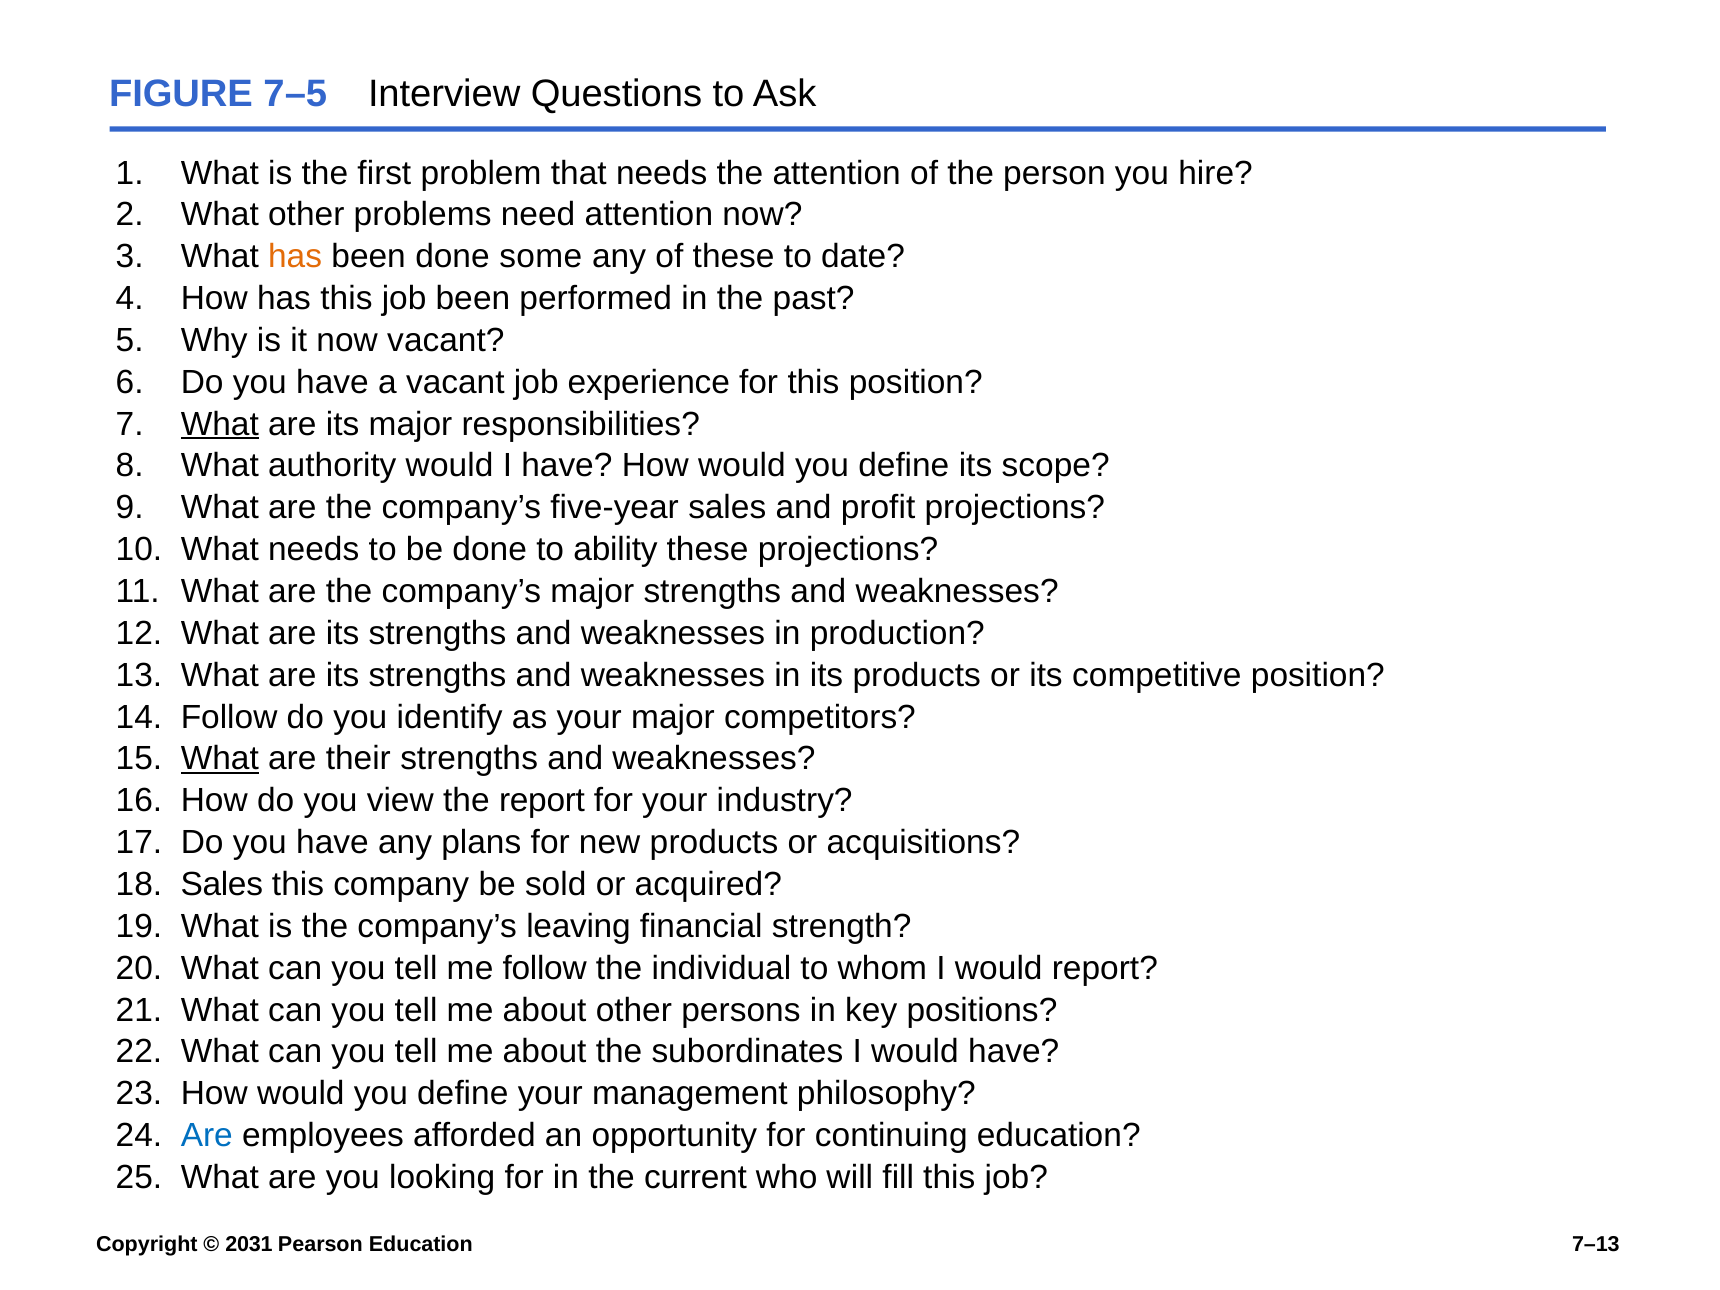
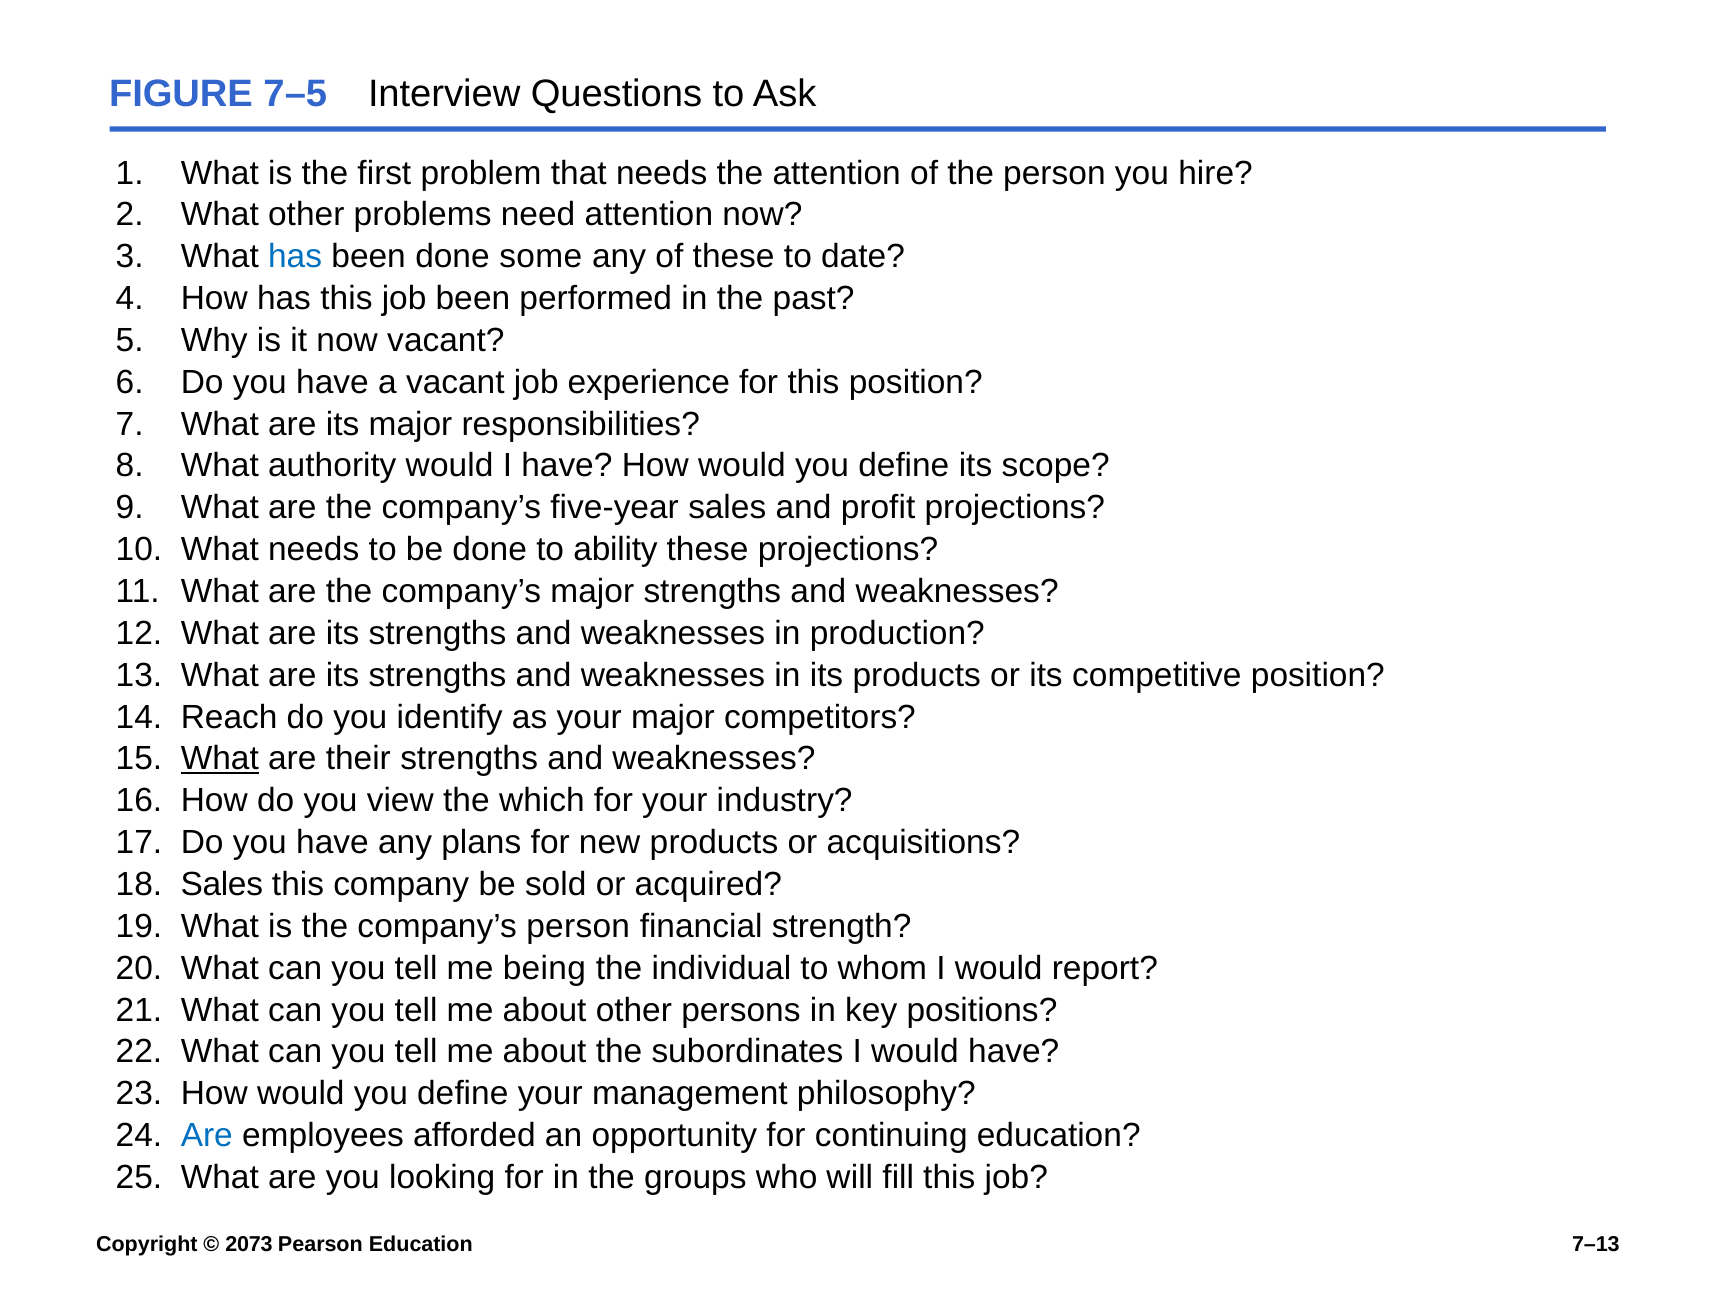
has at (295, 257) colour: orange -> blue
What at (220, 424) underline: present -> none
Follow at (229, 717): Follow -> Reach
the report: report -> which
company’s leaving: leaving -> person
me follow: follow -> being
current: current -> groups
2031: 2031 -> 2073
